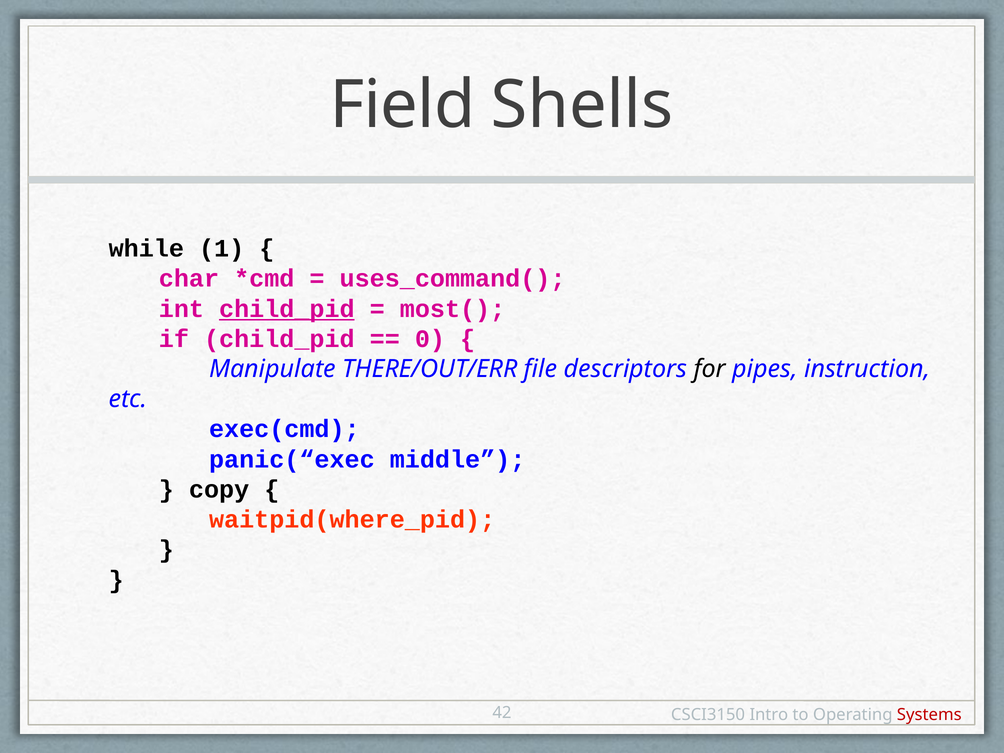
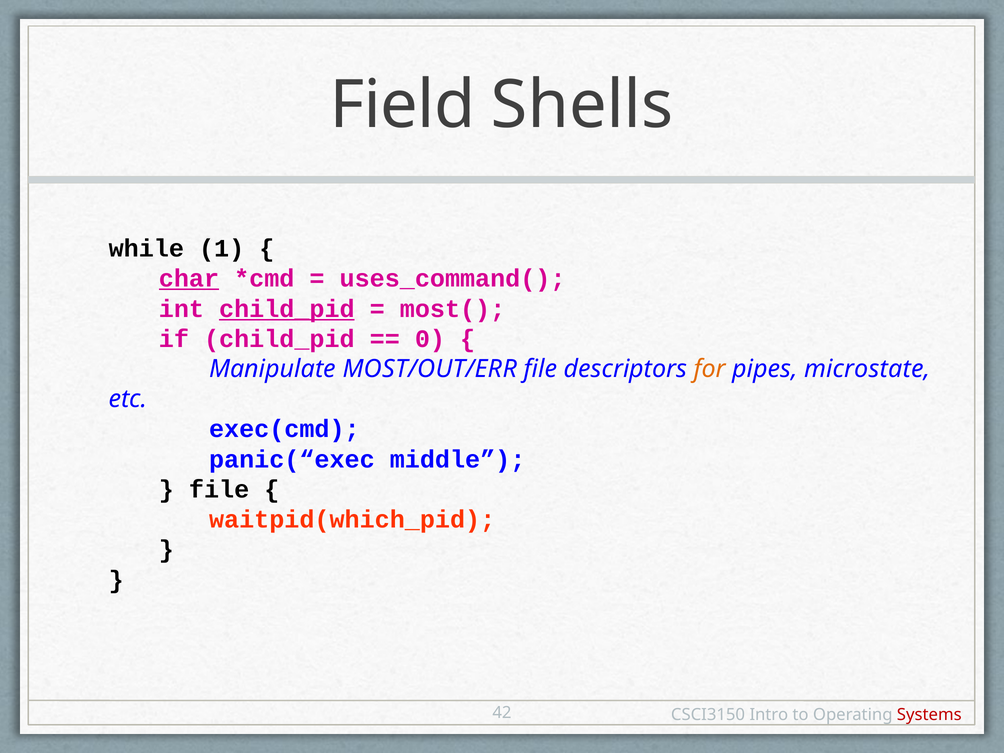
char underline: none -> present
THERE/OUT/ERR: THERE/OUT/ERR -> MOST/OUT/ERR
for colour: black -> orange
instruction: instruction -> microstate
copy at (219, 489): copy -> file
waitpid(where_pid: waitpid(where_pid -> waitpid(which_pid
